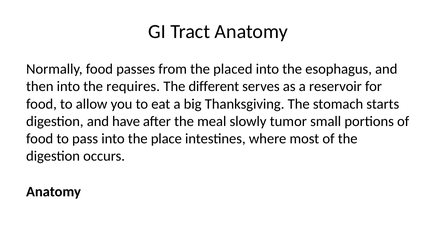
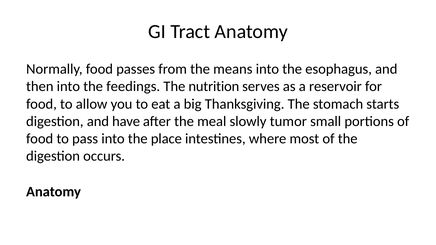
placed: placed -> means
requires: requires -> feedings
different: different -> nutrition
